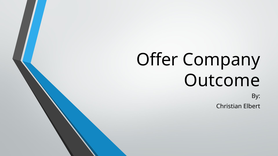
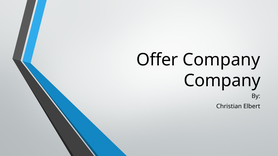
Outcome at (222, 81): Outcome -> Company
